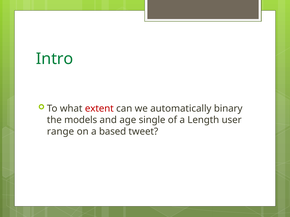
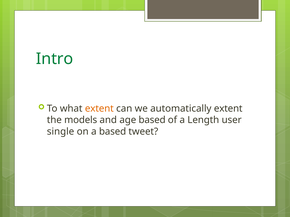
extent at (99, 109) colour: red -> orange
automatically binary: binary -> extent
age single: single -> based
range: range -> single
